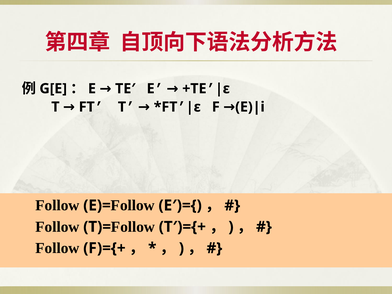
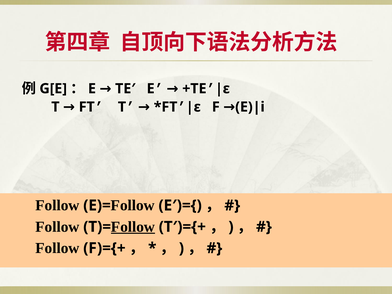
Follow at (133, 227) underline: none -> present
